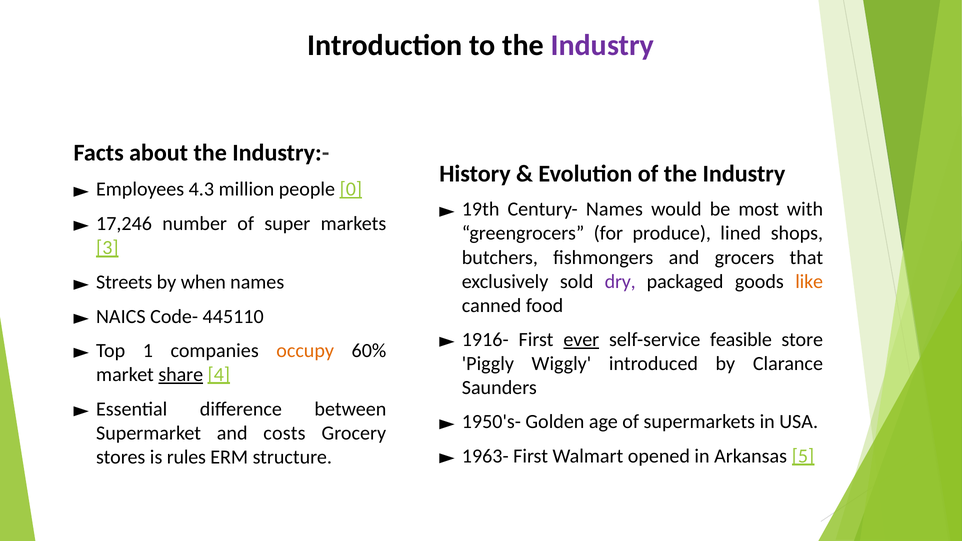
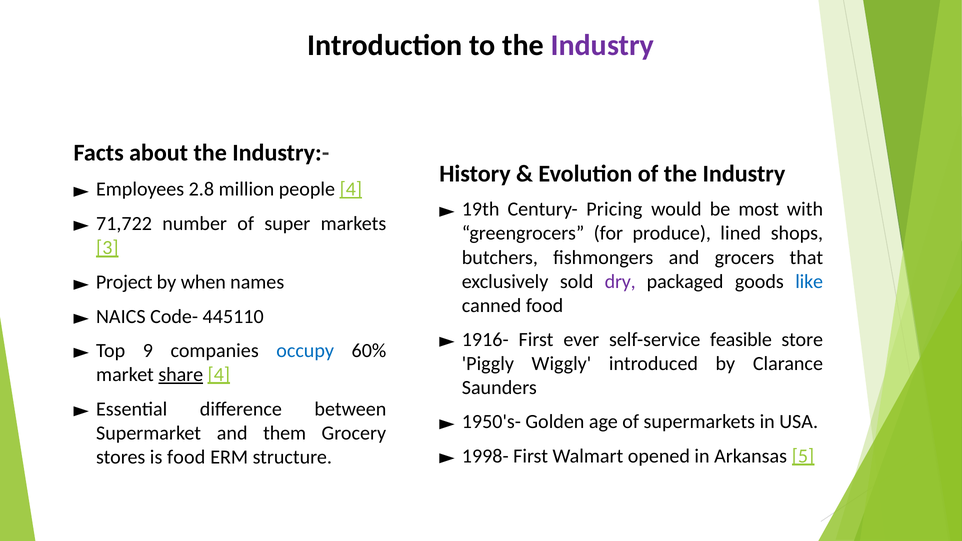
4.3: 4.3 -> 2.8
people 0: 0 -> 4
Century- Names: Names -> Pricing
17,246: 17,246 -> 71,722
like colour: orange -> blue
Streets: Streets -> Project
ever underline: present -> none
1: 1 -> 9
occupy colour: orange -> blue
costs: costs -> them
1963-: 1963- -> 1998-
is rules: rules -> food
